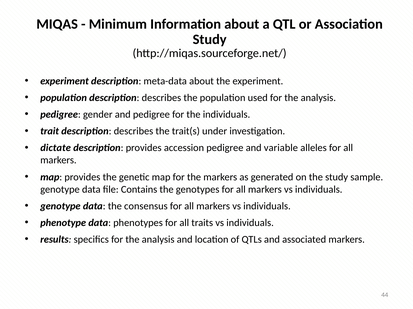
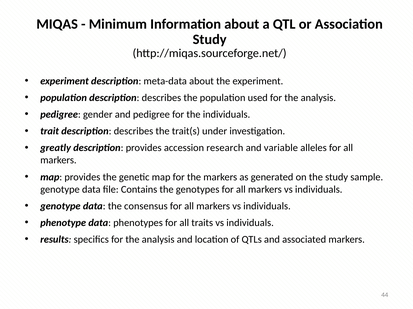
dictate: dictate -> greatly
accession pedigree: pedigree -> research
